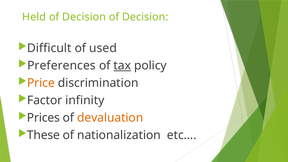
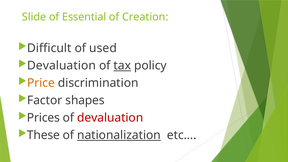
Held: Held -> Slide
Decision at (84, 17): Decision -> Essential
Decision at (145, 17): Decision -> Creation
Preferences at (61, 66): Preferences -> Devaluation
infinity: infinity -> shapes
devaluation at (110, 118) colour: orange -> red
nationalization underline: none -> present
